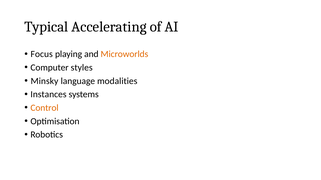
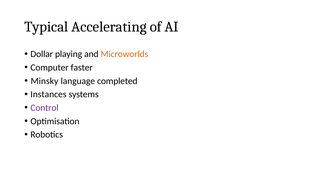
Focus: Focus -> Dollar
styles: styles -> faster
modalities: modalities -> completed
Control colour: orange -> purple
